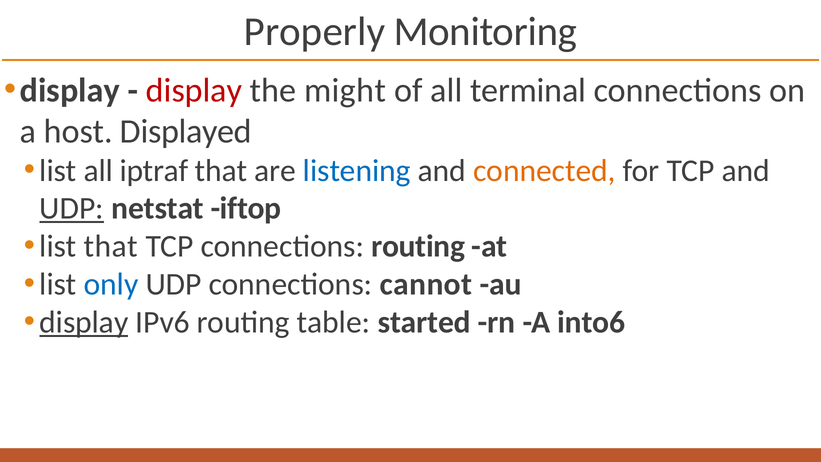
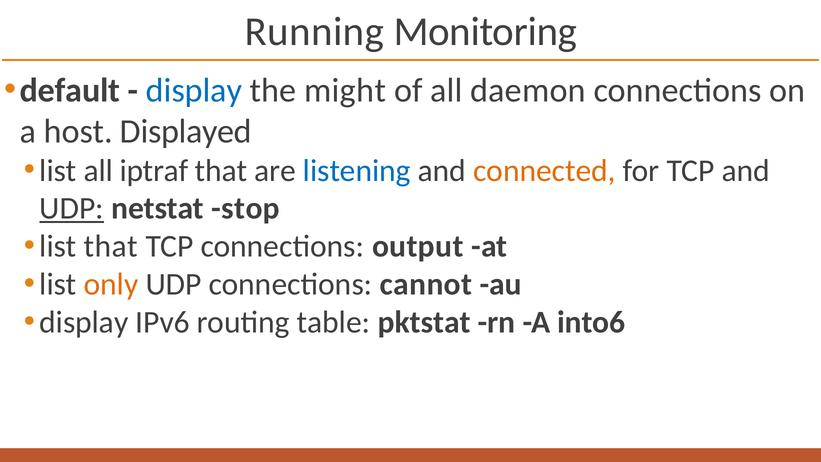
Properly: Properly -> Running
display at (70, 90): display -> default
display at (194, 90) colour: red -> blue
terminal: terminal -> daemon
iftop: iftop -> stop
connections routing: routing -> output
only colour: blue -> orange
display at (84, 322) underline: present -> none
started: started -> pktstat
